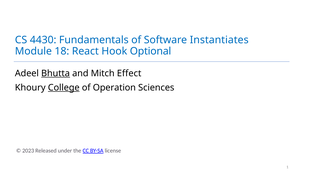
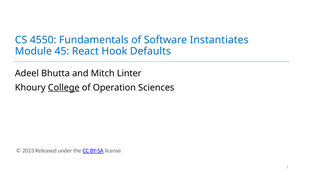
4430: 4430 -> 4550
18: 18 -> 45
Optional: Optional -> Defaults
Bhutta underline: present -> none
Effect: Effect -> Linter
